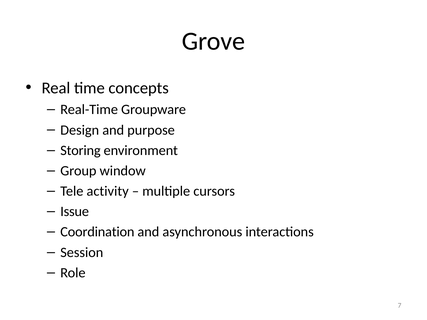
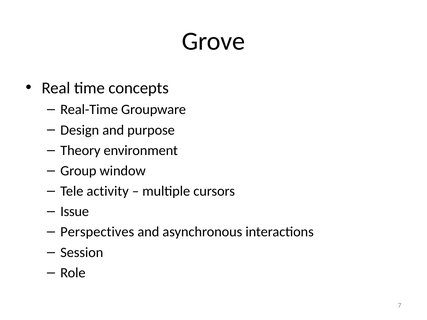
Storing: Storing -> Theory
Coordination: Coordination -> Perspectives
